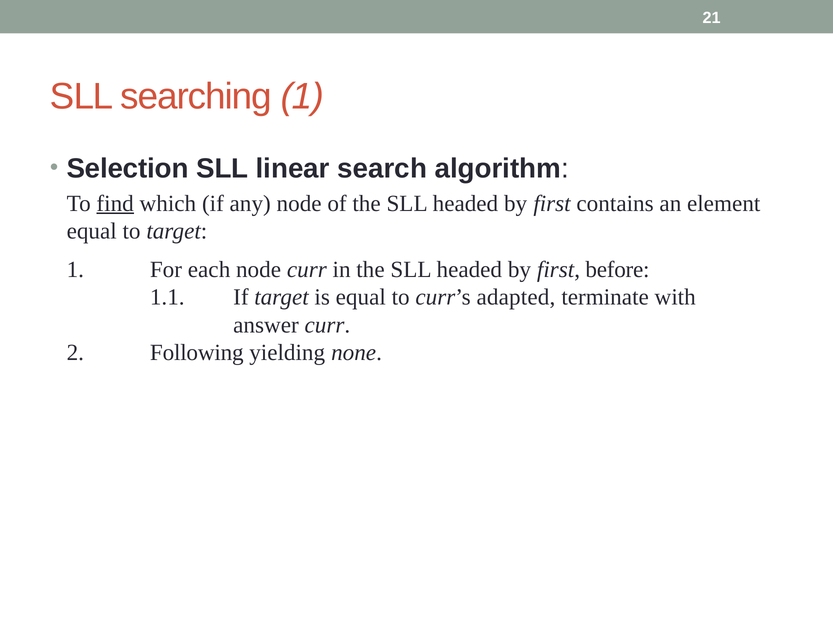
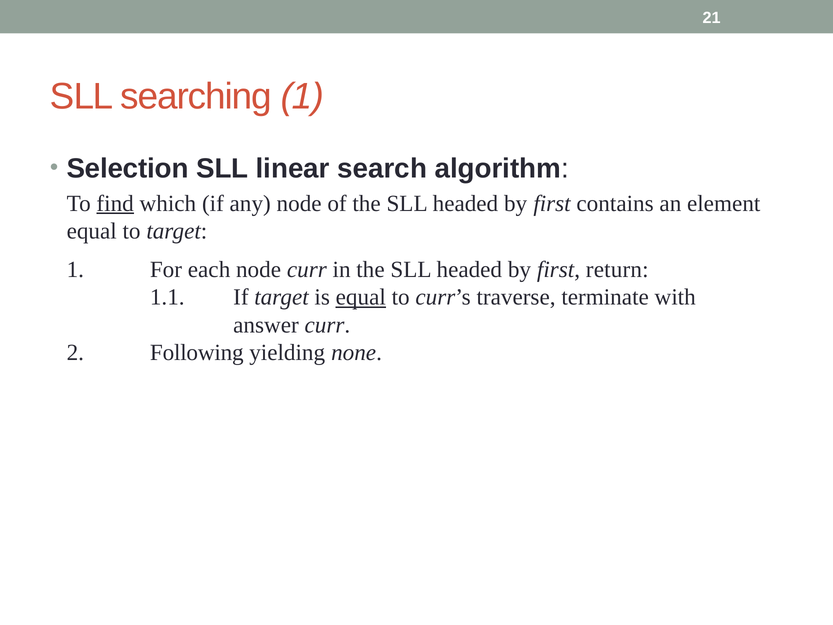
before: before -> return
equal at (361, 297) underline: none -> present
adapted: adapted -> traverse
